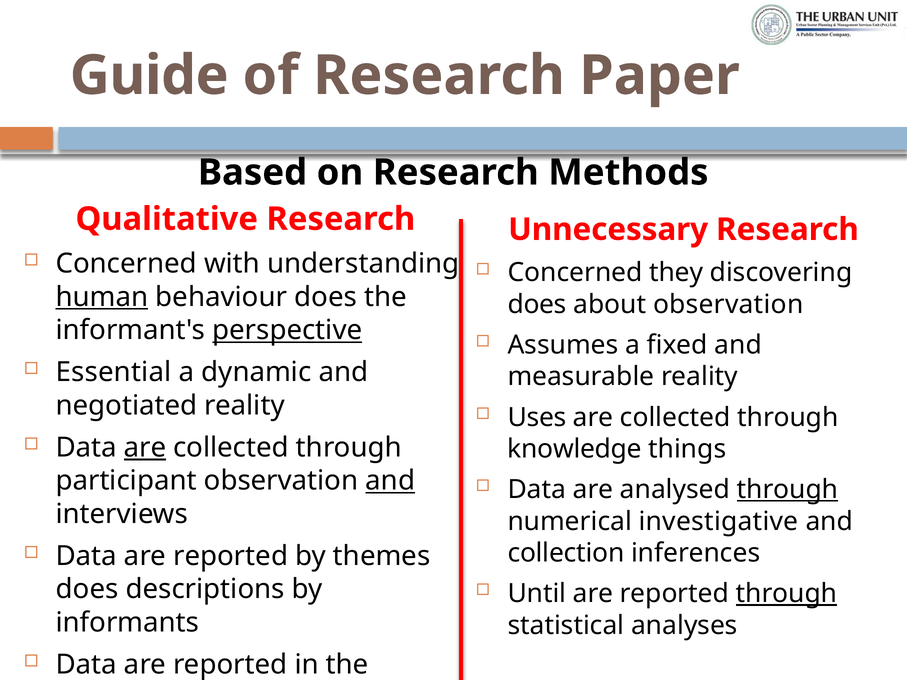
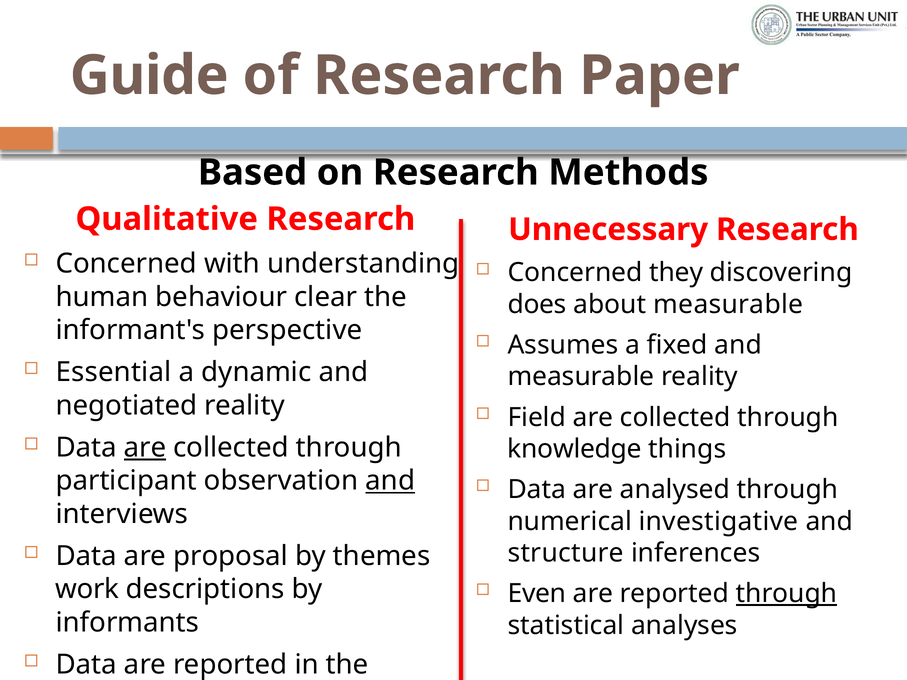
human underline: present -> none
behaviour does: does -> clear
about observation: observation -> measurable
perspective underline: present -> none
Uses: Uses -> Field
through at (788, 490) underline: present -> none
collection: collection -> structure
reported at (231, 556): reported -> proposal
does at (87, 590): does -> work
Until: Until -> Even
